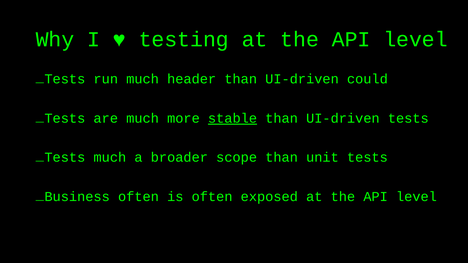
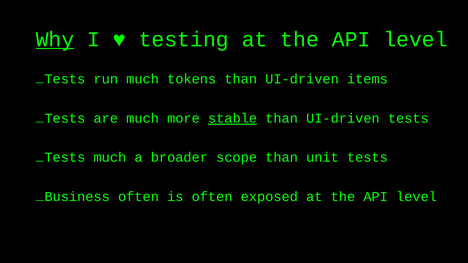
Why underline: none -> present
header: header -> tokens
could: could -> items
